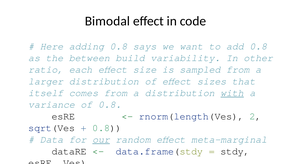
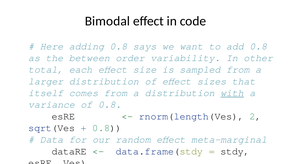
build: build -> order
ratio: ratio -> total
our underline: present -> none
